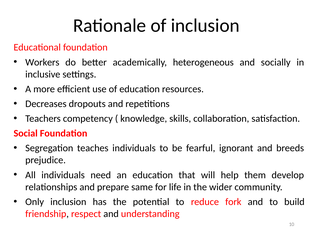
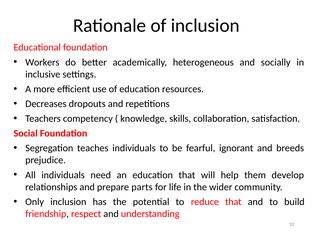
same: same -> parts
reduce fork: fork -> that
